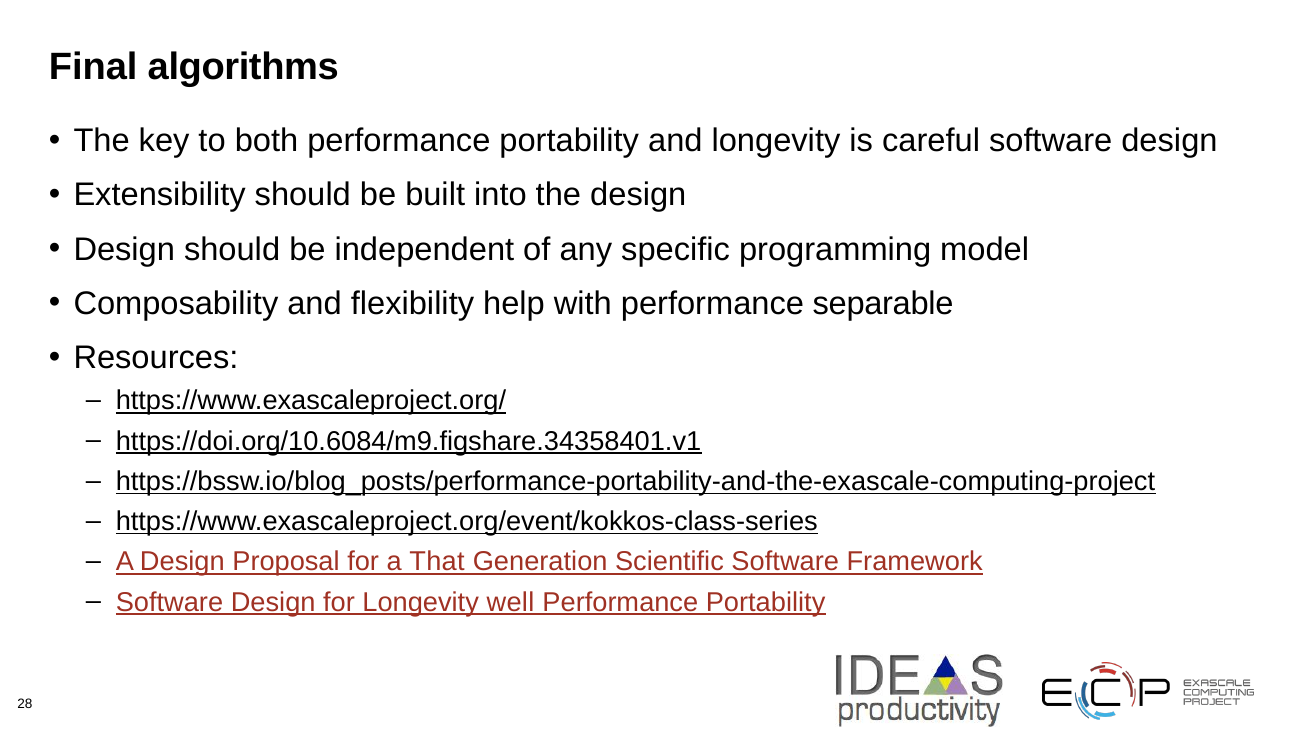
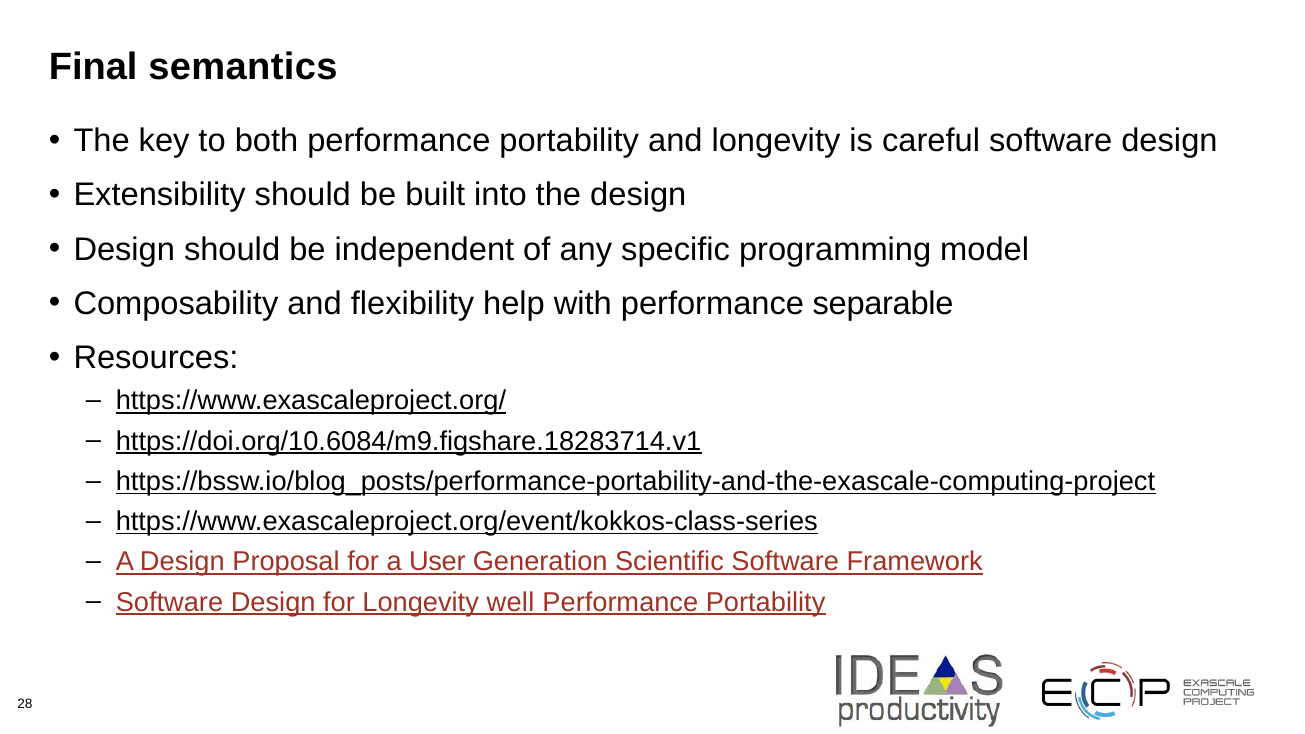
algorithms: algorithms -> semantics
https://doi.org/10.6084/m9.figshare.34358401.v1: https://doi.org/10.6084/m9.figshare.34358401.v1 -> https://doi.org/10.6084/m9.figshare.18283714.v1
That: That -> User
